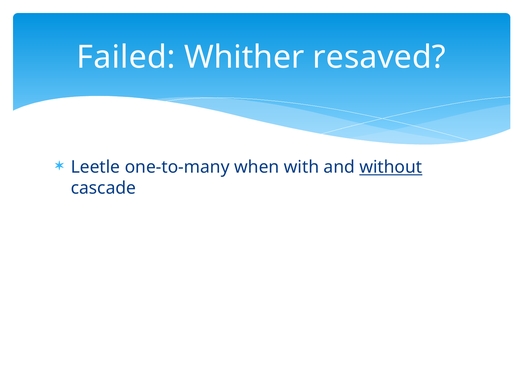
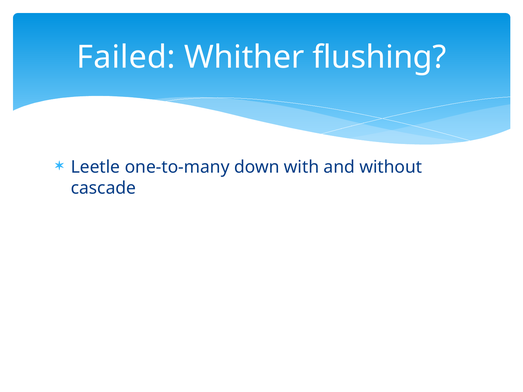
resaved: resaved -> flushing
when: when -> down
without underline: present -> none
